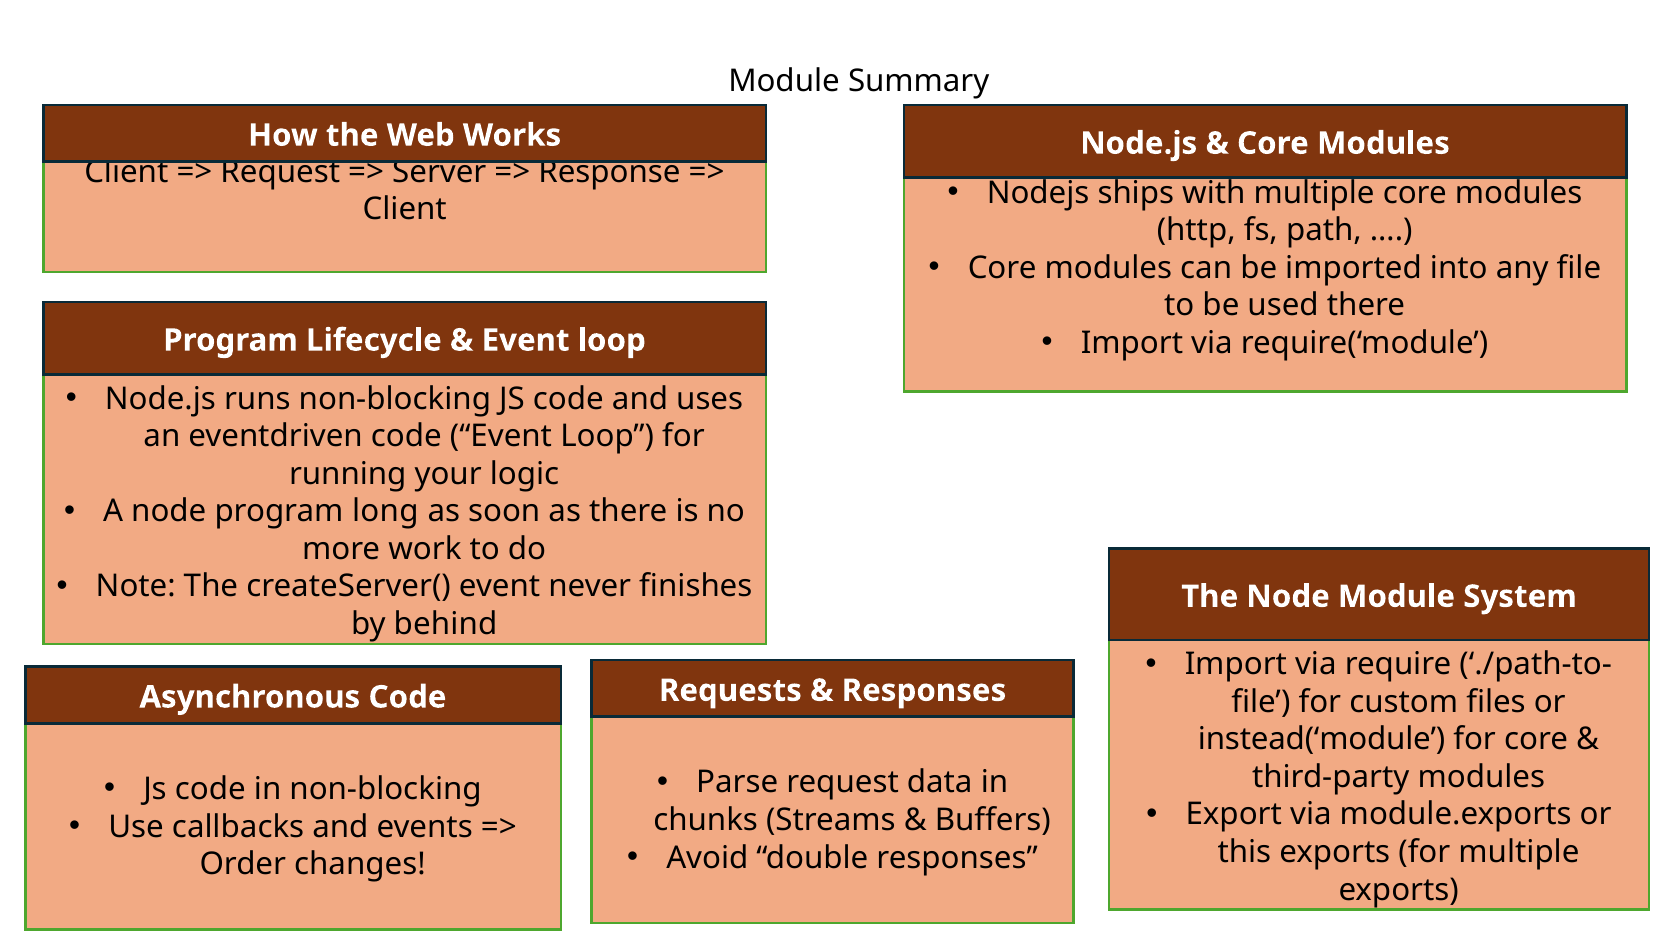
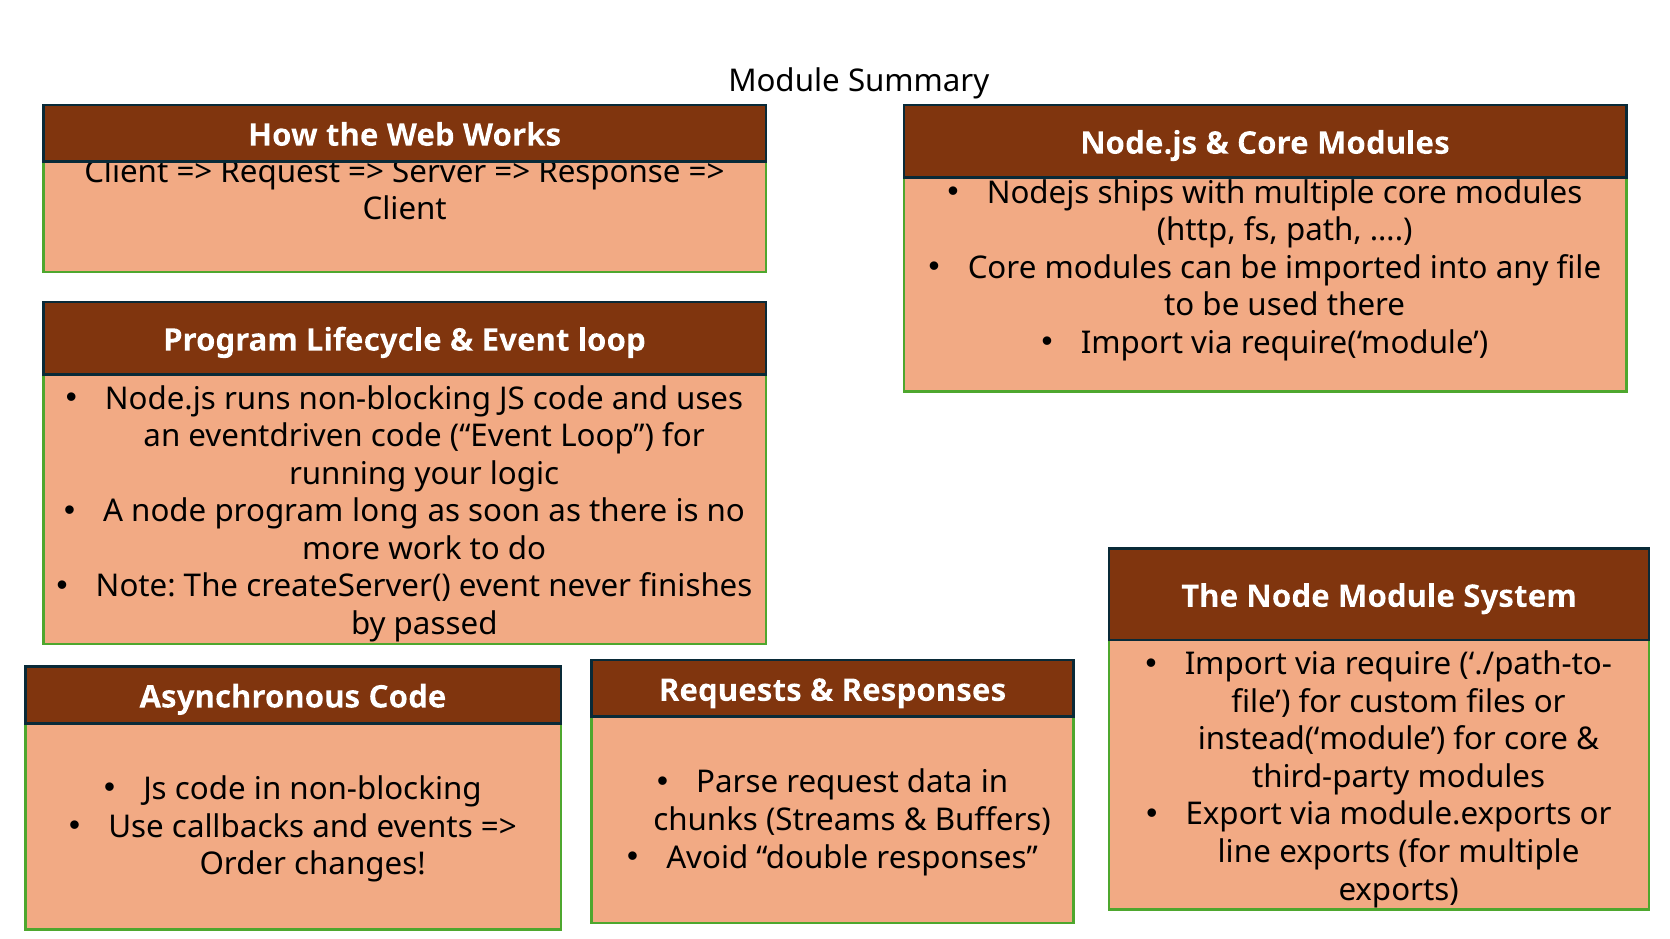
behind: behind -> passed
this: this -> line
